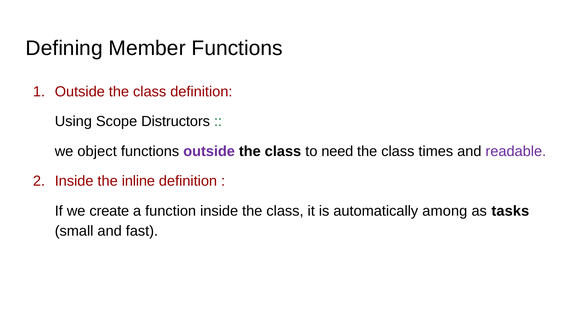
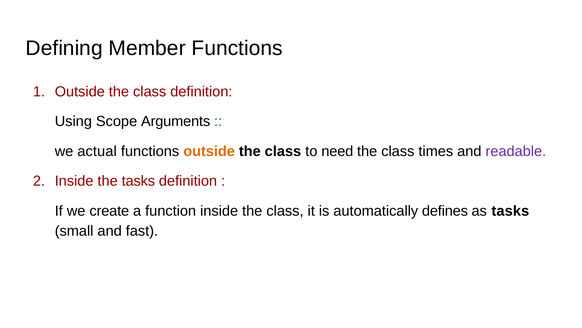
Distructors: Distructors -> Arguments
object: object -> actual
outside at (209, 151) colour: purple -> orange
the inline: inline -> tasks
among: among -> defines
